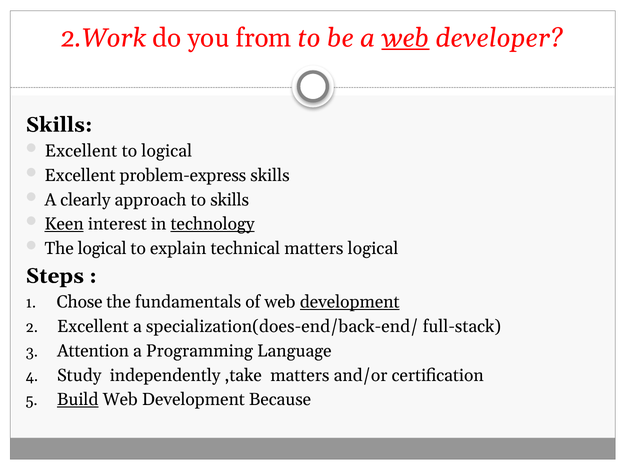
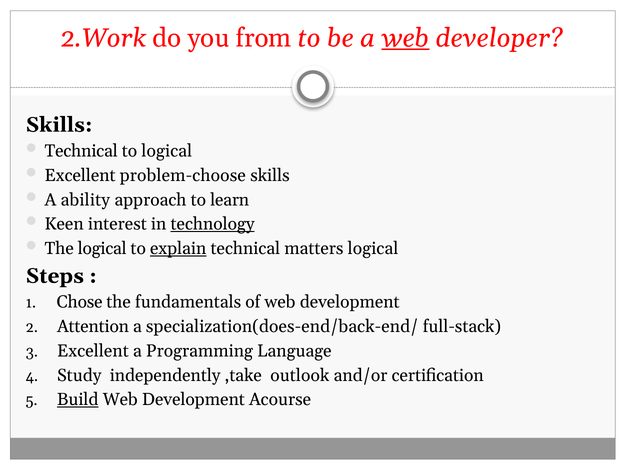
Excellent at (81, 151): Excellent -> Technical
problem-express: problem-express -> problem-choose
clearly: clearly -> ability
to skills: skills -> learn
Keen underline: present -> none
explain underline: none -> present
development at (350, 302) underline: present -> none
Excellent at (93, 326): Excellent -> Attention
Attention at (93, 351): Attention -> Excellent
,take matters: matters -> outlook
Because: Because -> Acourse
